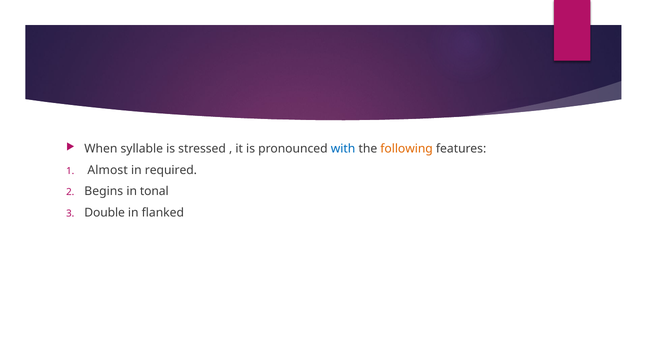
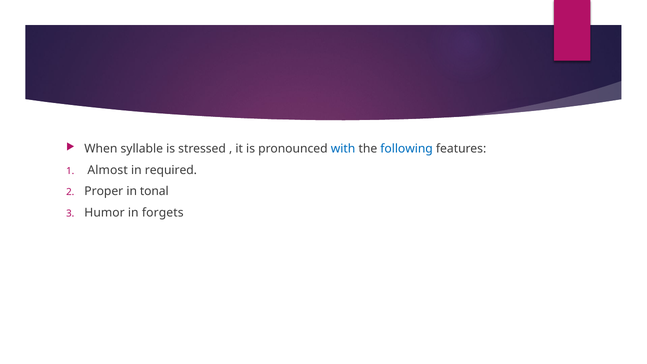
following colour: orange -> blue
Begins: Begins -> Proper
Double: Double -> Humor
flanked: flanked -> forgets
